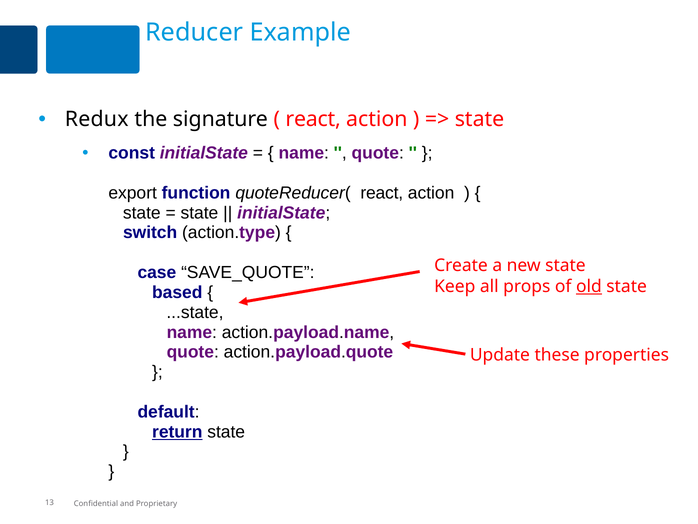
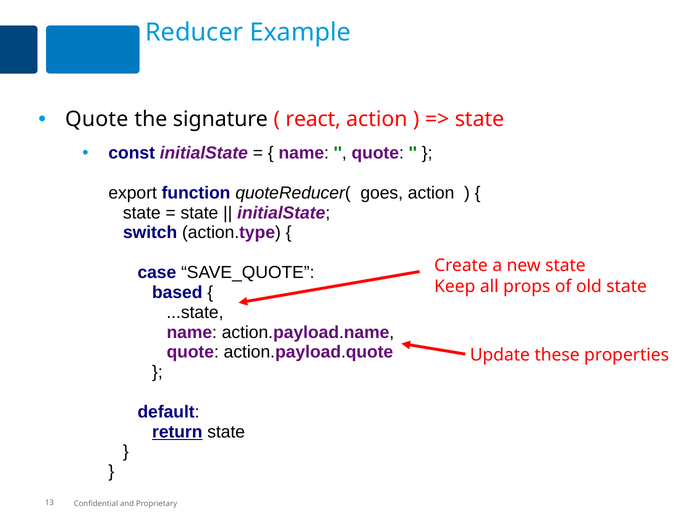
Redux at (97, 119): Redux -> Quote
quoteReducer( react: react -> goes
old underline: present -> none
